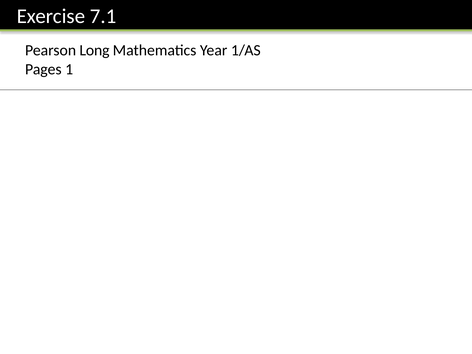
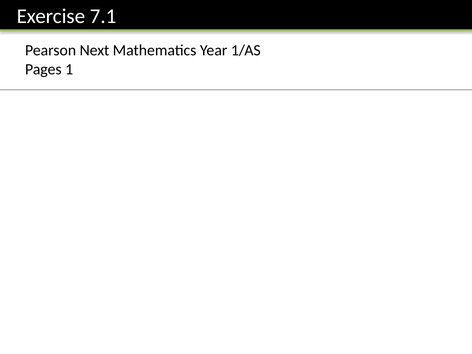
Long: Long -> Next
